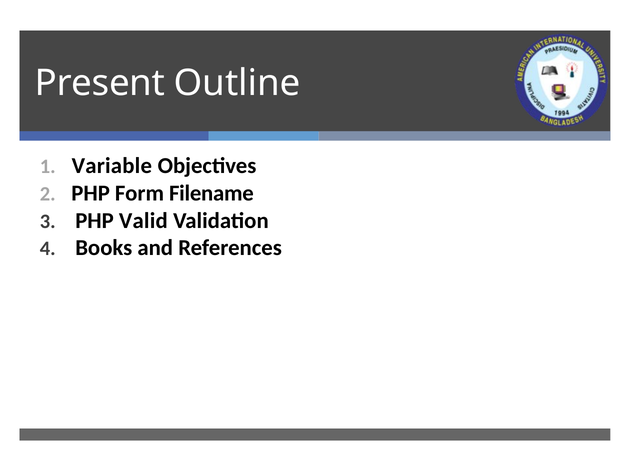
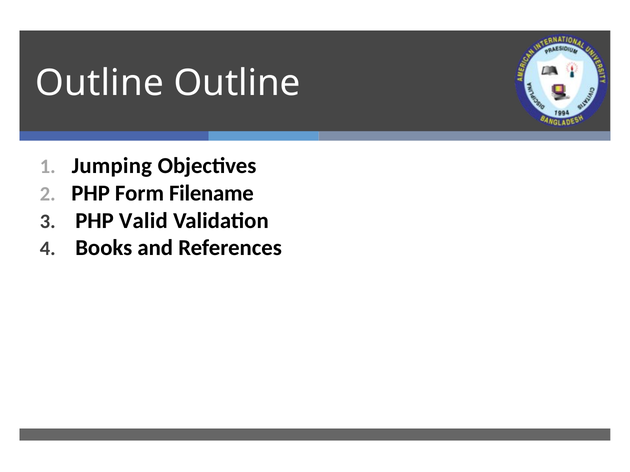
Present at (100, 83): Present -> Outline
Variable: Variable -> Jumping
